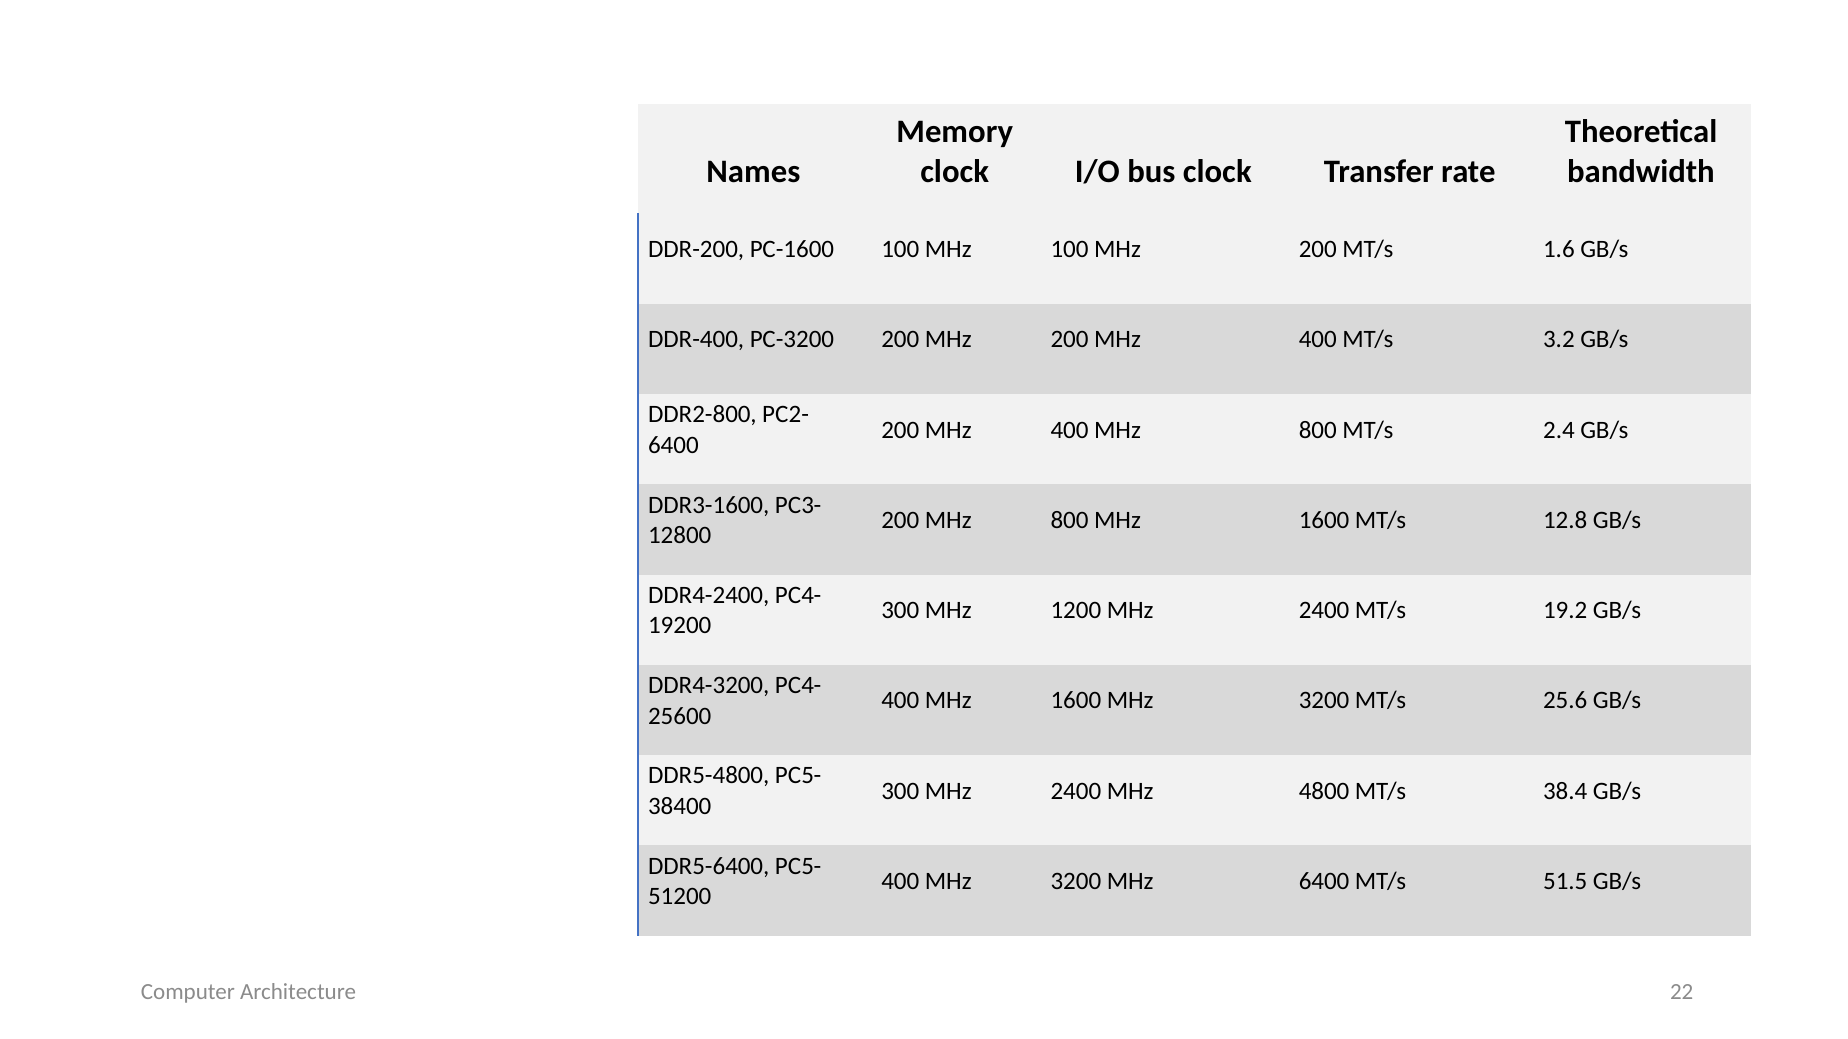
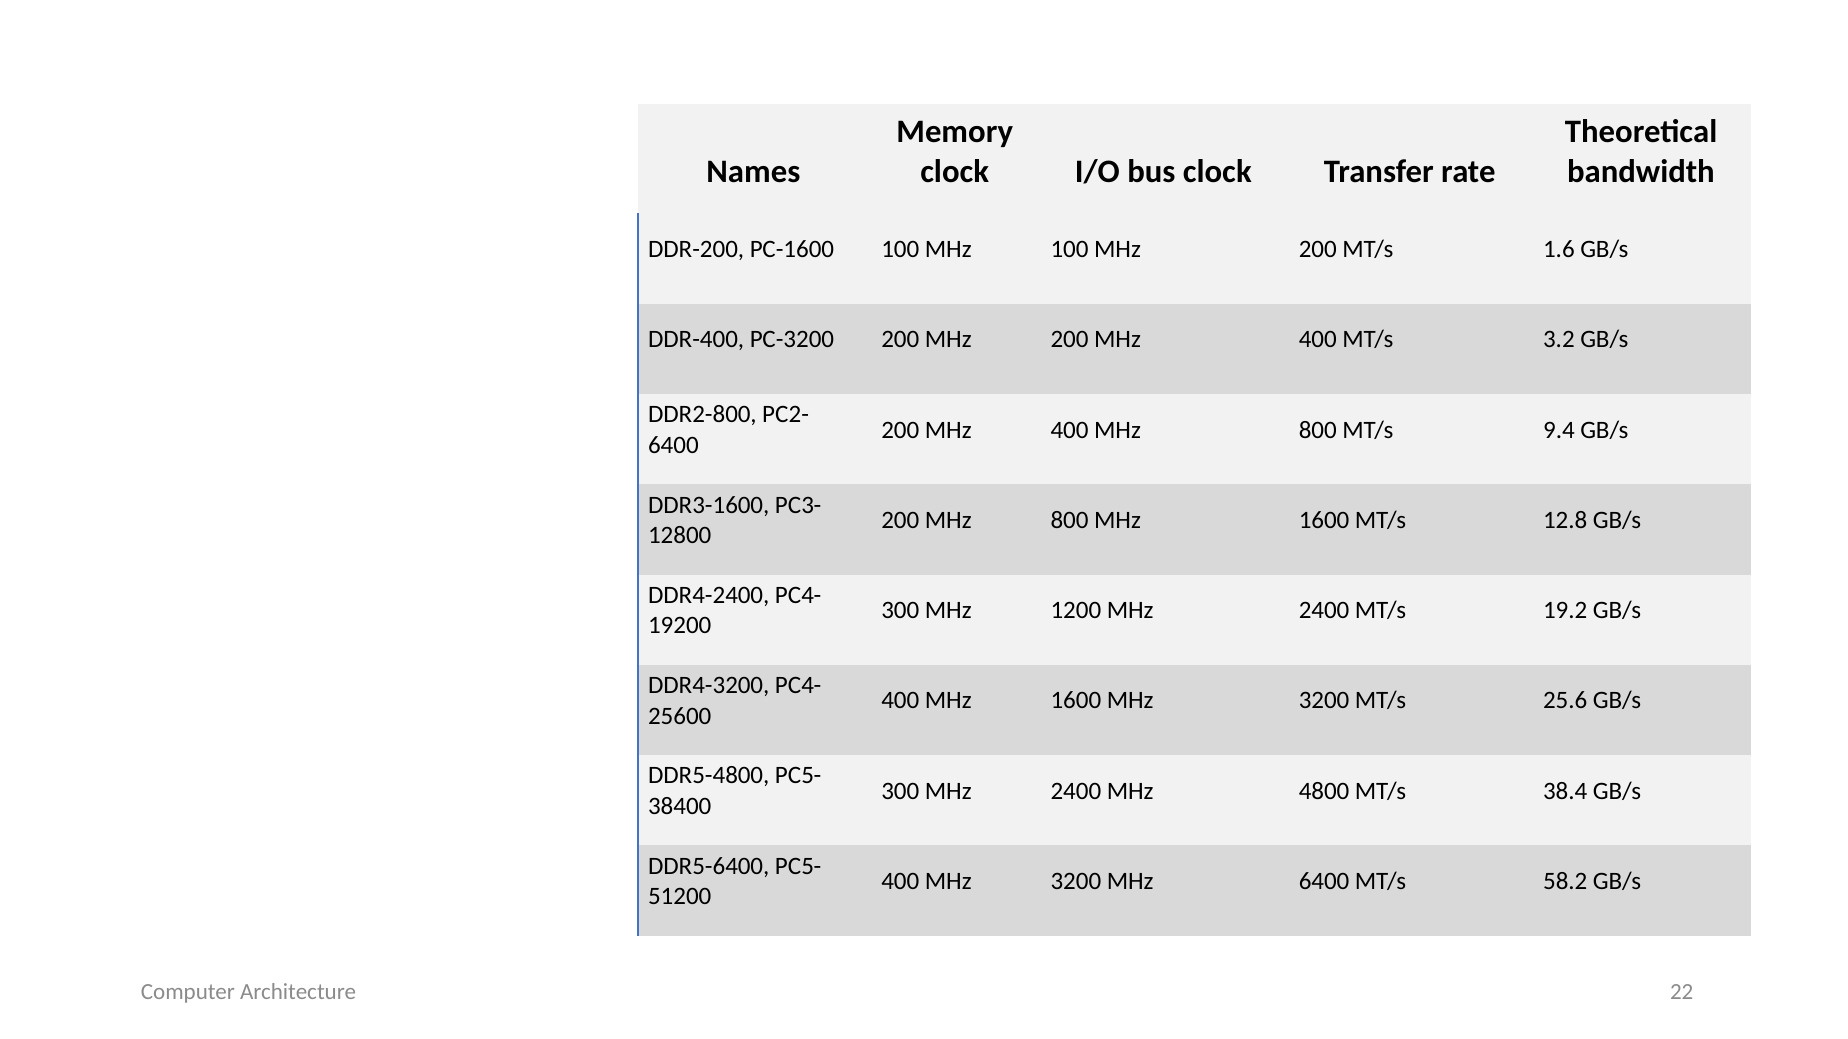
2.4: 2.4 -> 9.4
51.5: 51.5 -> 58.2
